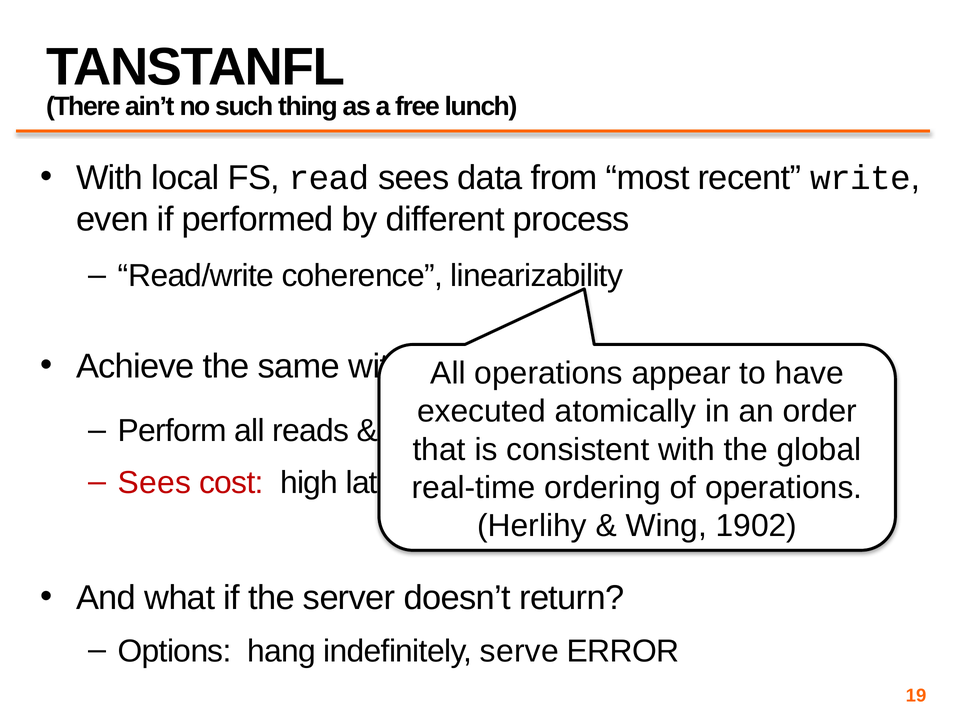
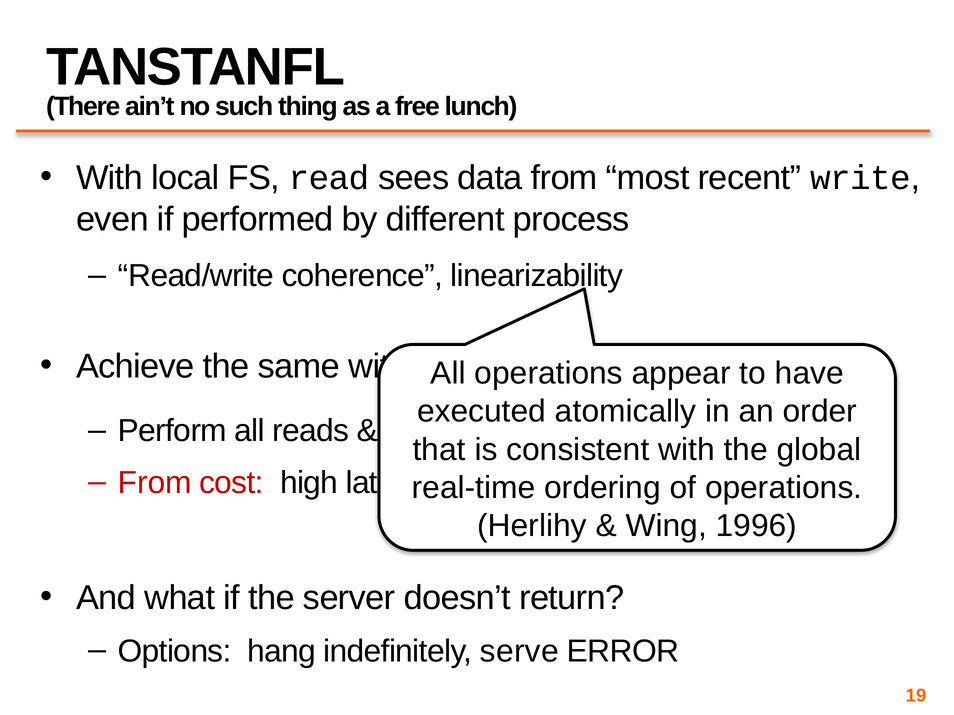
Sees at (155, 483): Sees -> From
1902: 1902 -> 1996
